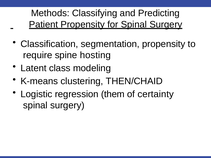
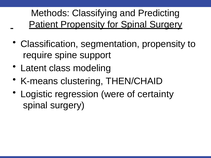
hosting: hosting -> support
them: them -> were
